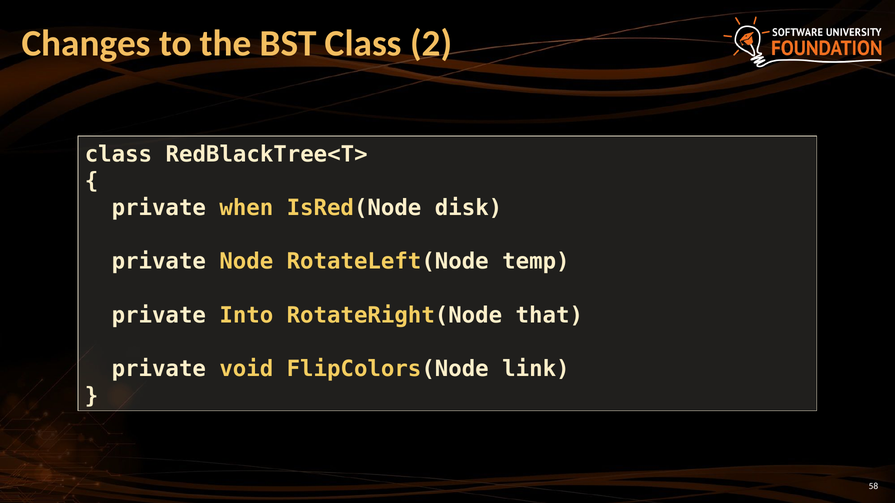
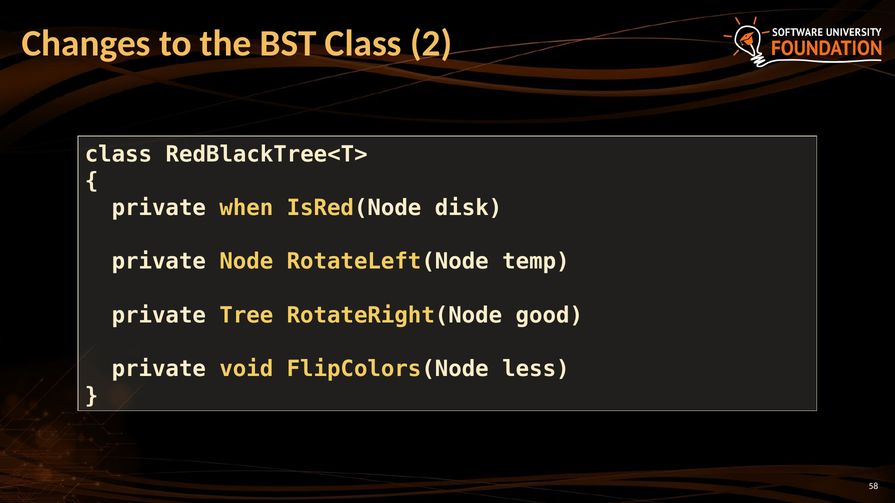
Into: Into -> Tree
that: that -> good
link: link -> less
